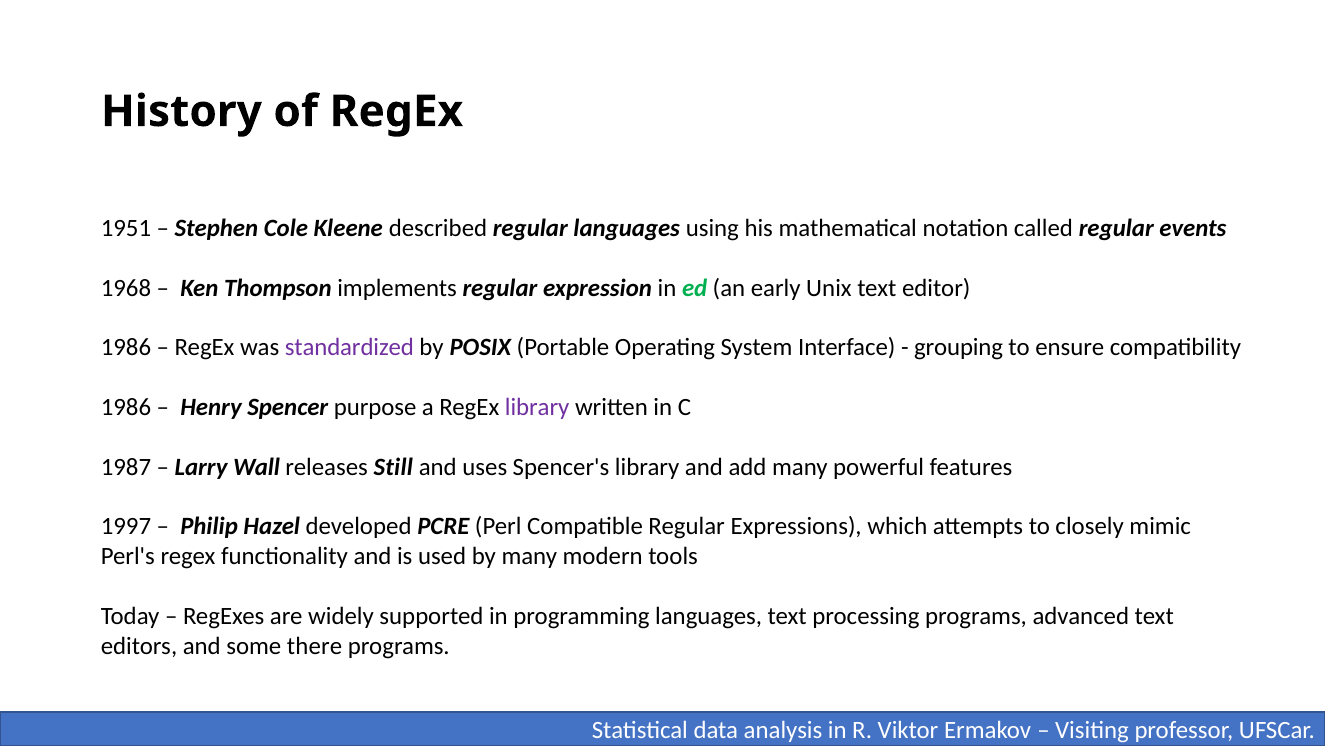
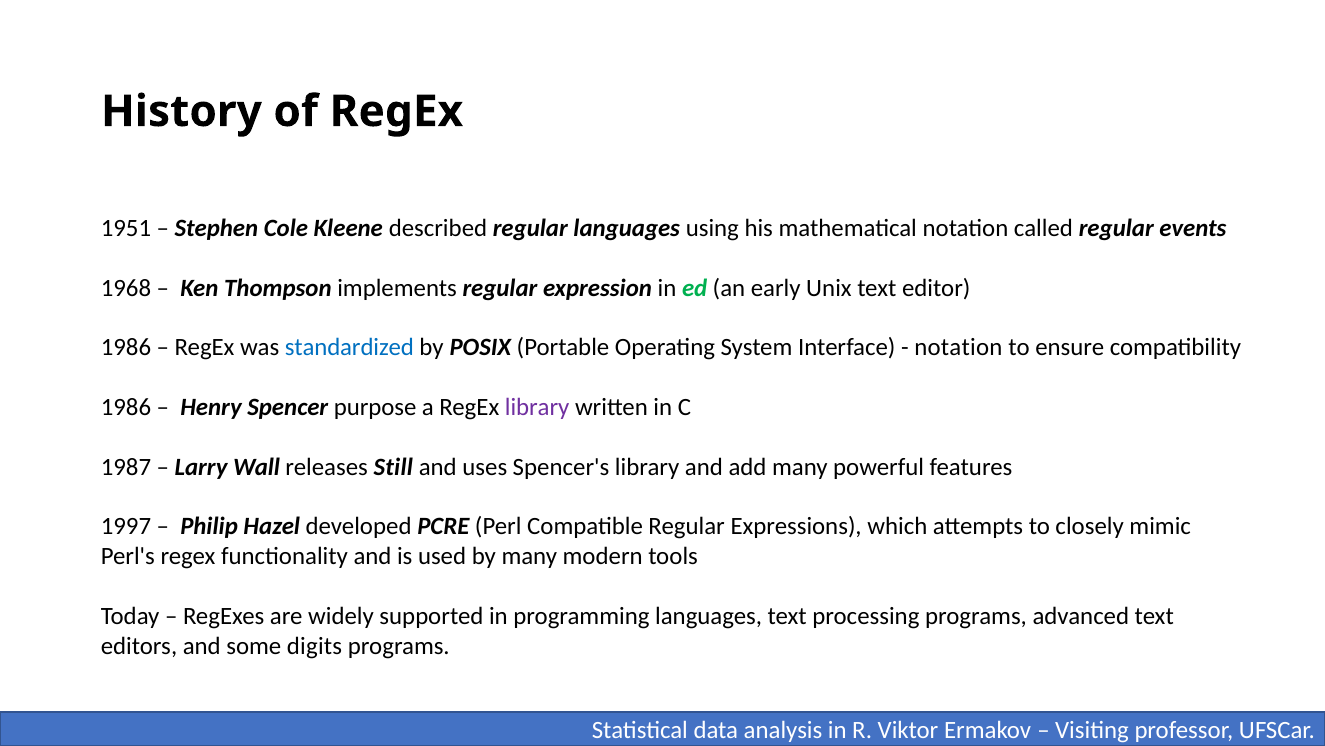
standardized colour: purple -> blue
grouping at (959, 347): grouping -> notation
there: there -> digits
